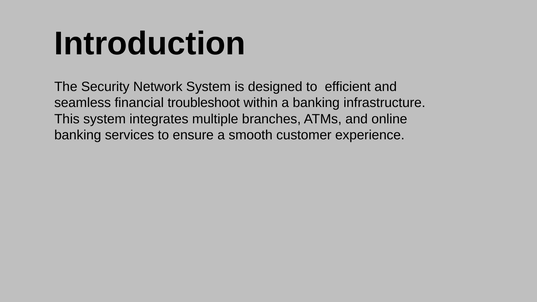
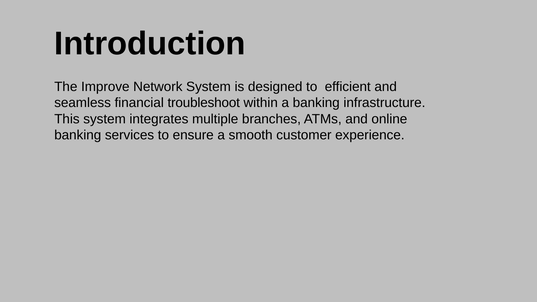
Security: Security -> Improve
